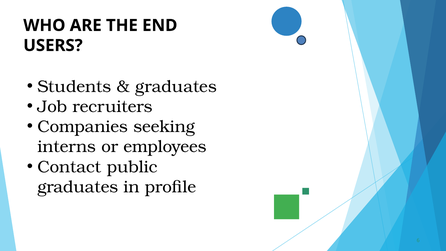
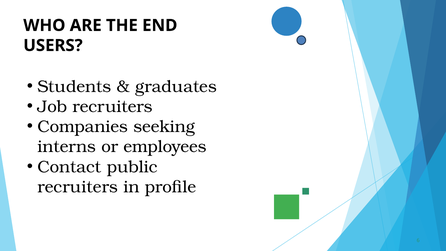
graduates at (78, 187): graduates -> recruiters
